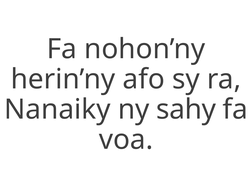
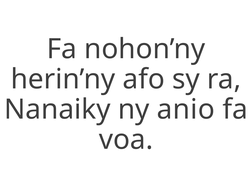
sahy: sahy -> anio
